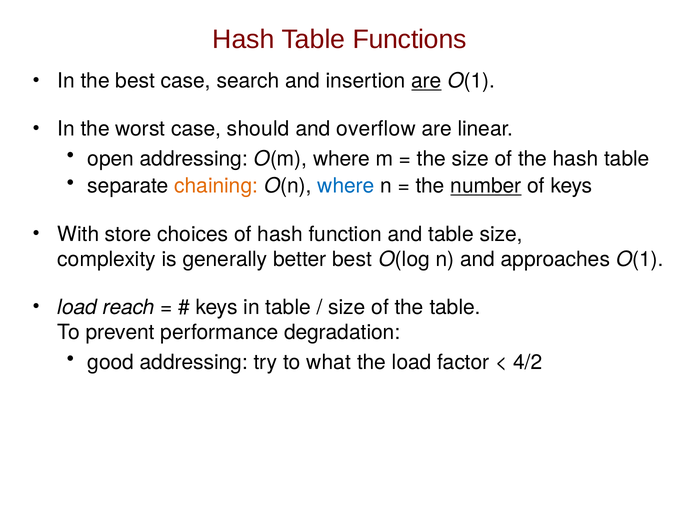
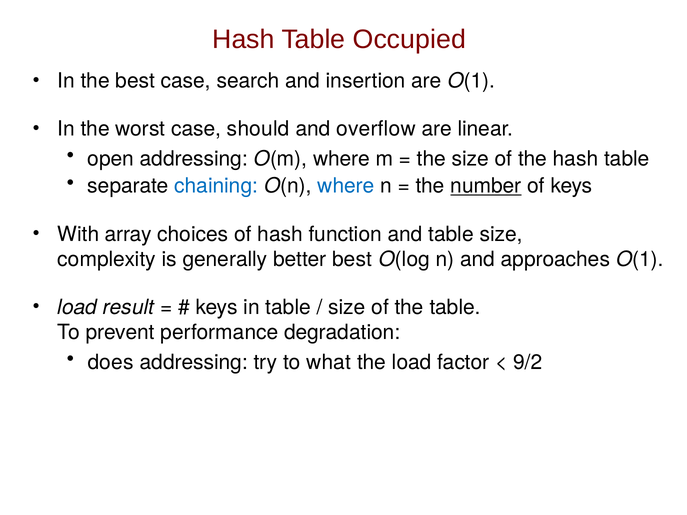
Functions: Functions -> Occupied
are at (426, 81) underline: present -> none
chaining colour: orange -> blue
store: store -> array
reach: reach -> result
good: good -> does
4/2: 4/2 -> 9/2
